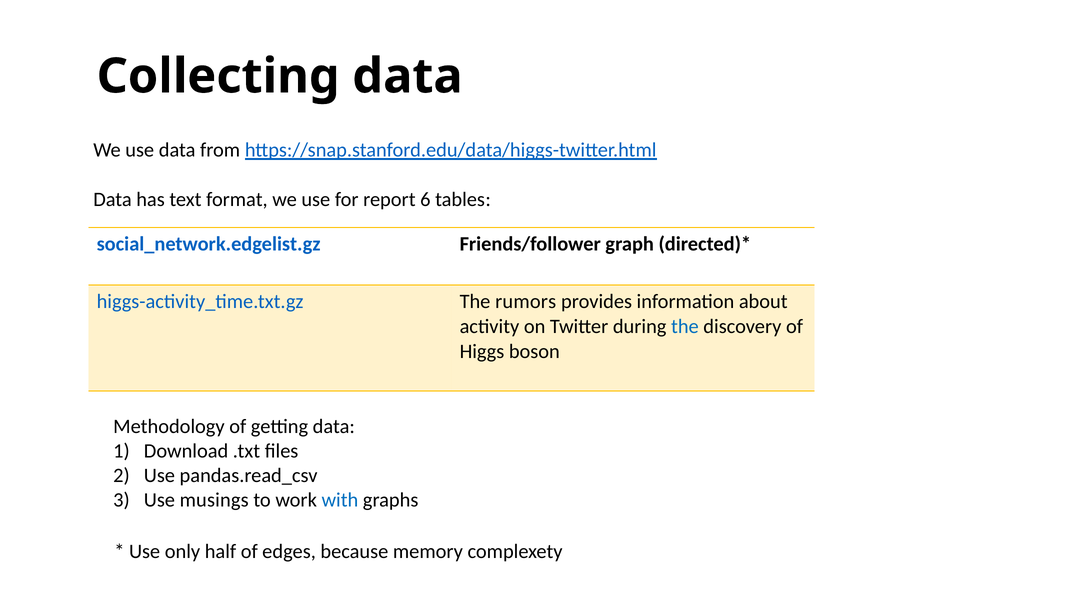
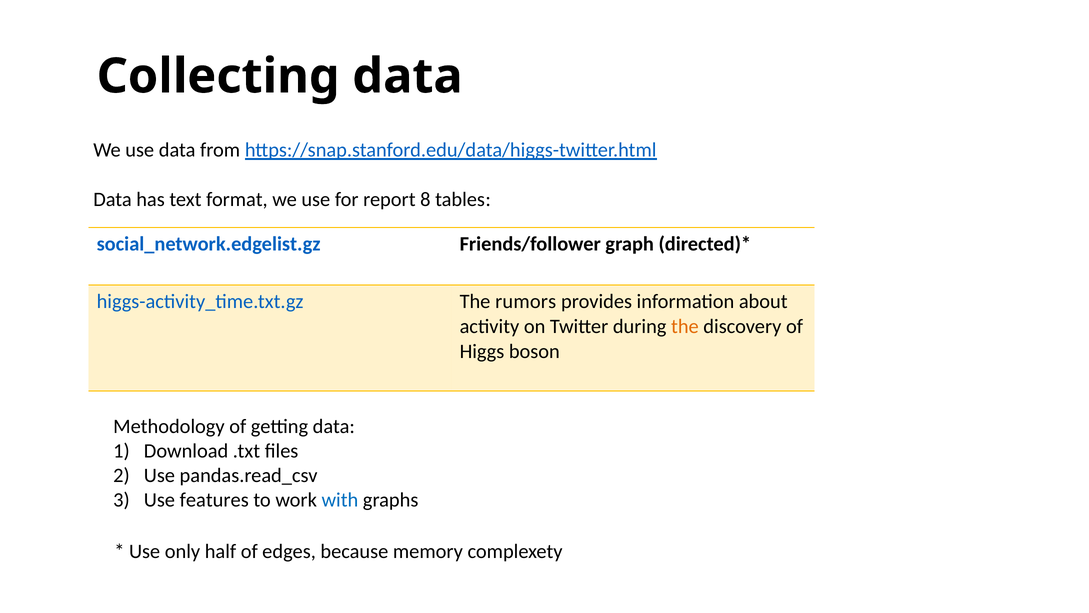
6: 6 -> 8
the at (685, 326) colour: blue -> orange
musings: musings -> features
